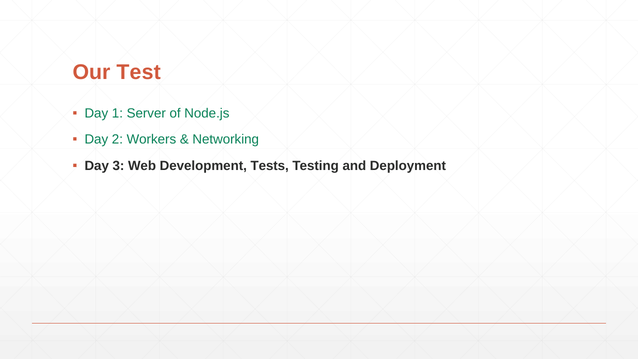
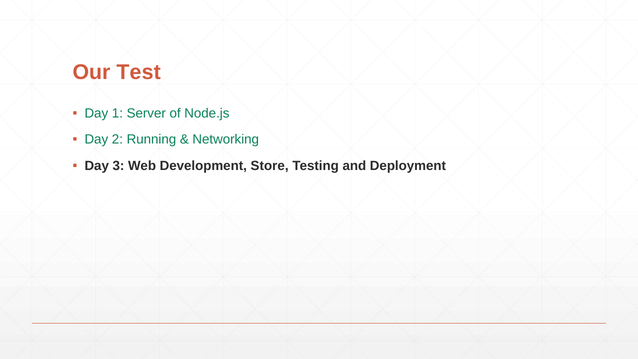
Workers: Workers -> Running
Tests: Tests -> Store
